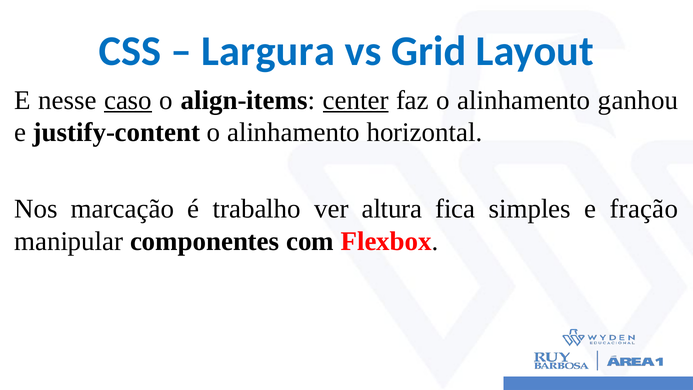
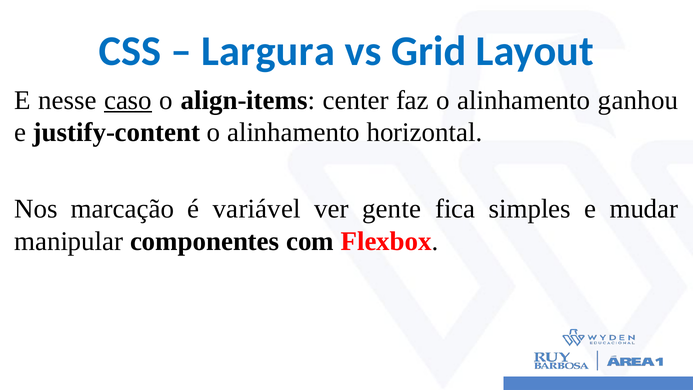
center underline: present -> none
trabalho: trabalho -> variável
altura: altura -> gente
fração: fração -> mudar
